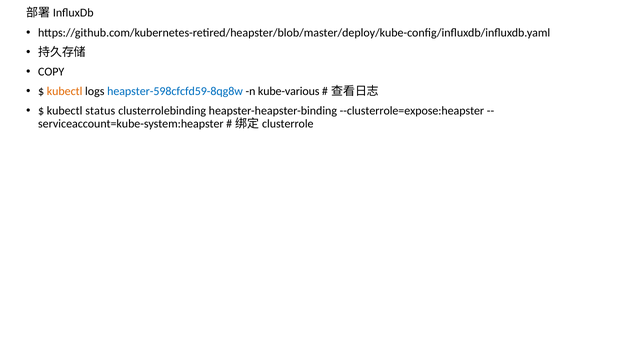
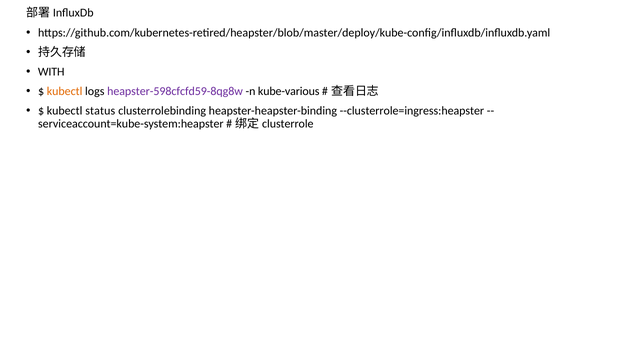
COPY: COPY -> WITH
heapster-598cfcfd59-8qg8w colour: blue -> purple
--clusterrole=expose:heapster: --clusterrole=expose:heapster -> --clusterrole=ingress:heapster
